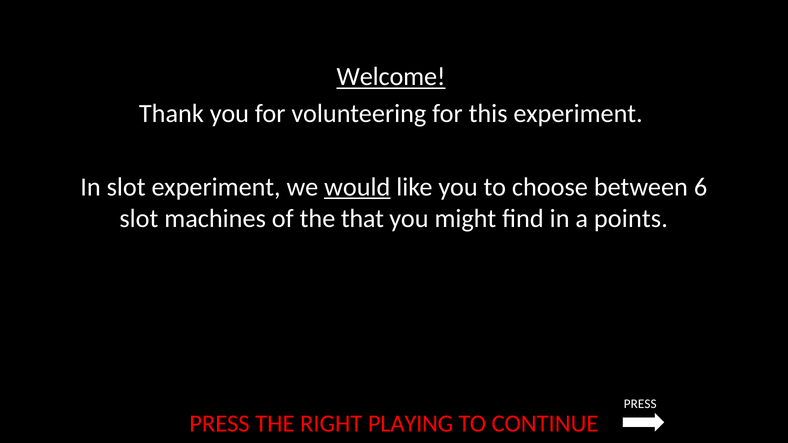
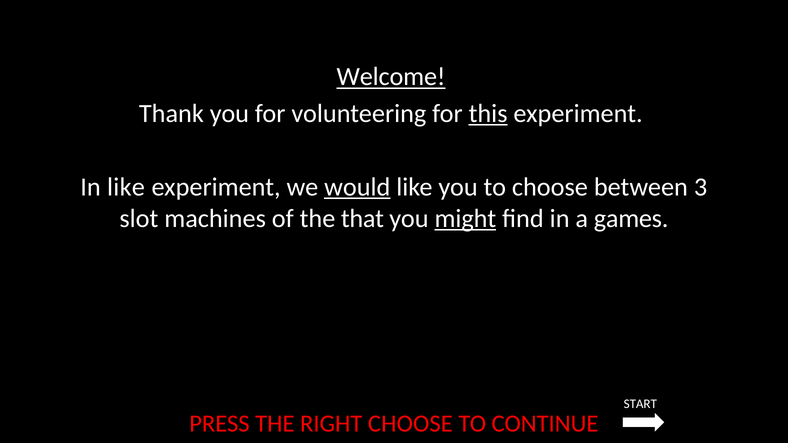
this underline: none -> present
In slot: slot -> like
6: 6 -> 3
might underline: none -> present
points: points -> games
PRESS at (640, 404): PRESS -> START
RIGHT PLAYING: PLAYING -> CHOOSE
